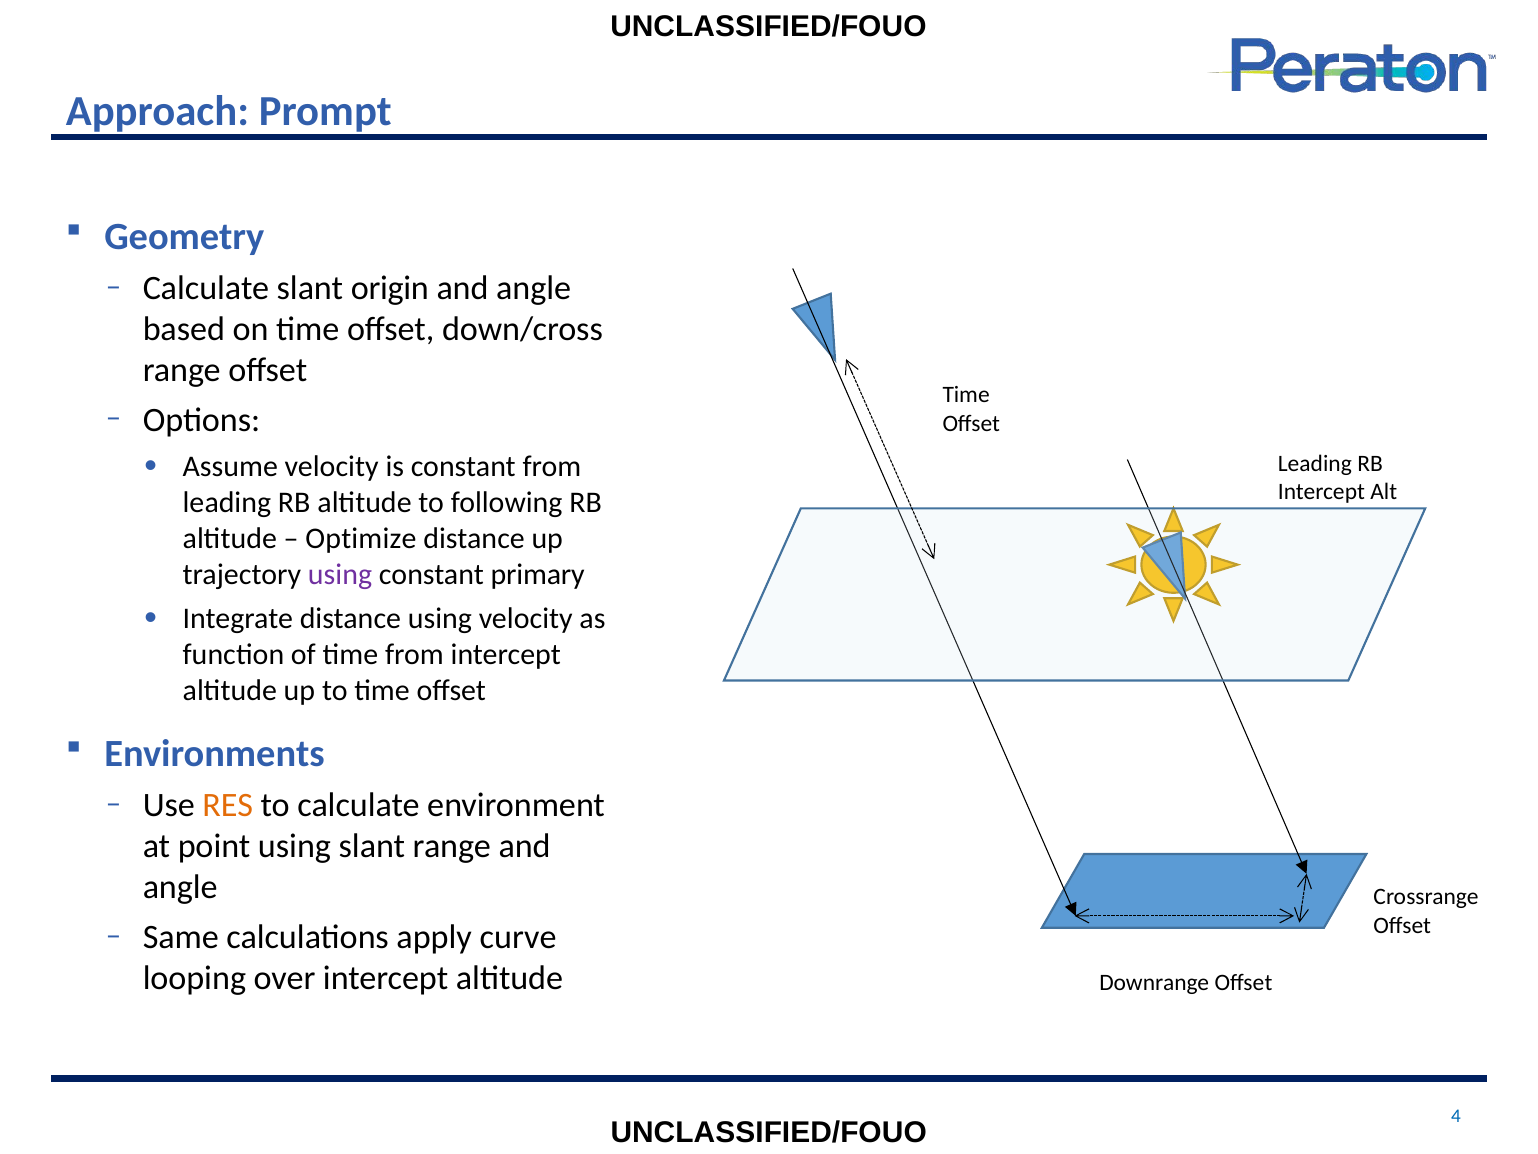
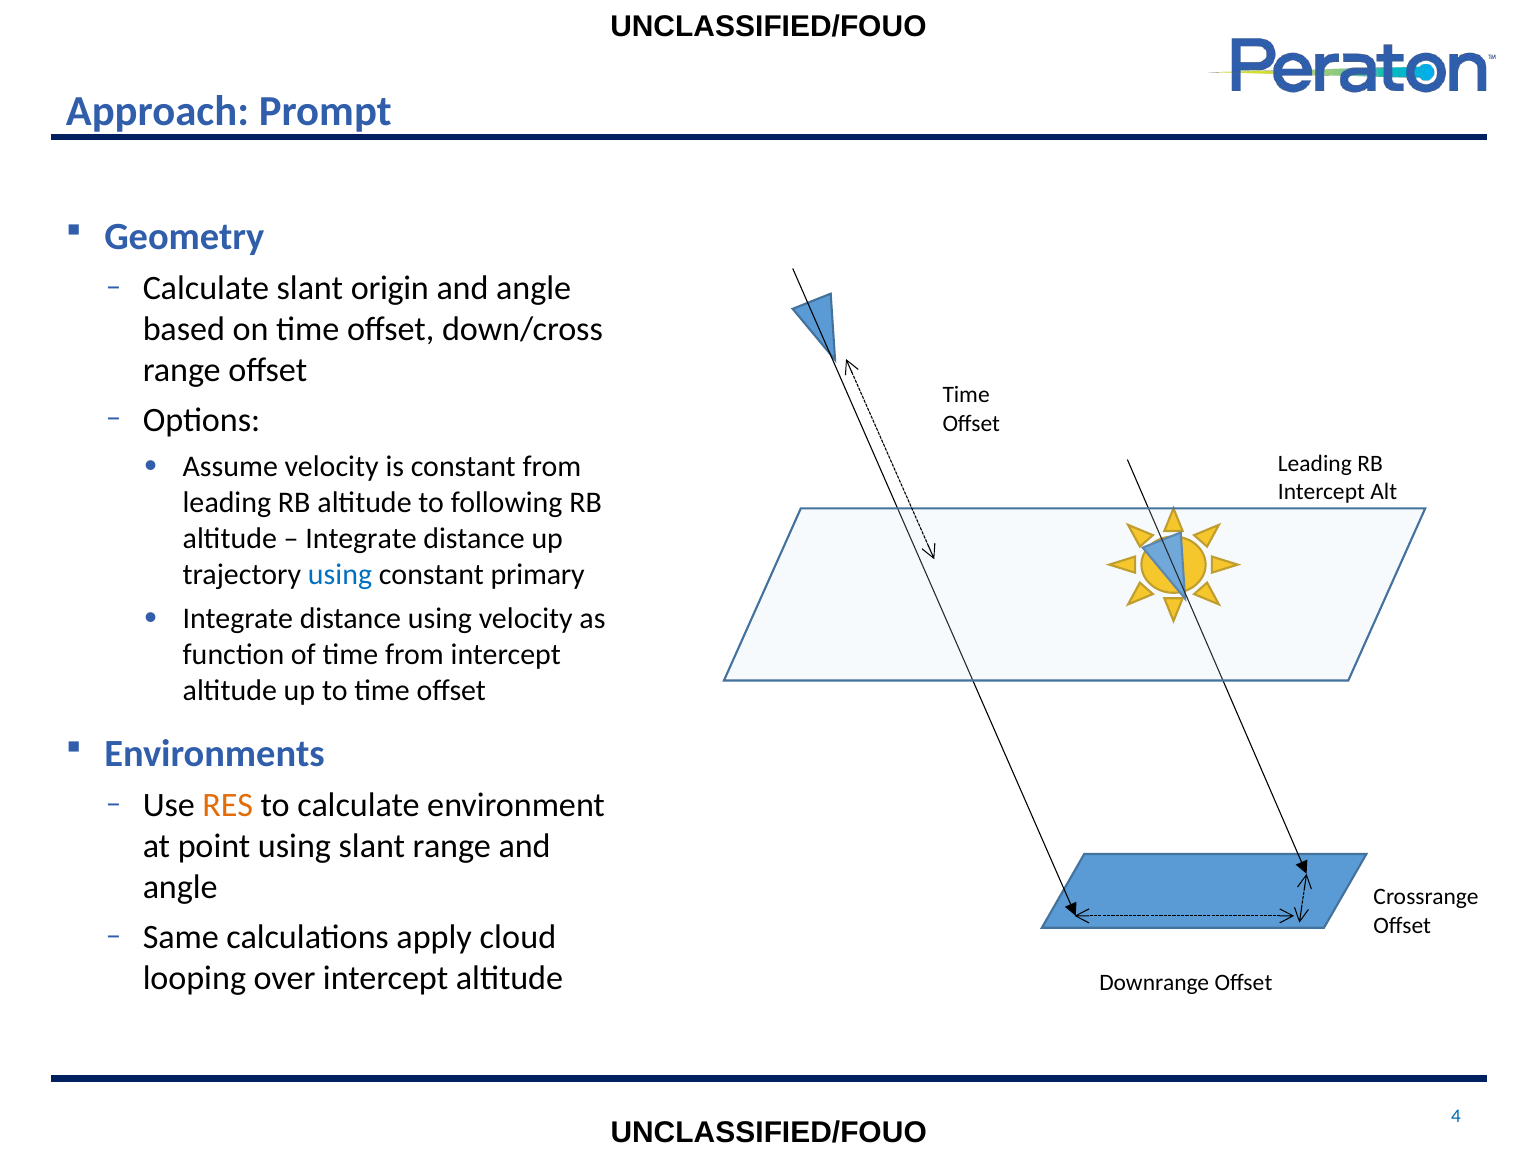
Optimize at (361, 538): Optimize -> Integrate
using at (340, 574) colour: purple -> blue
curve: curve -> cloud
